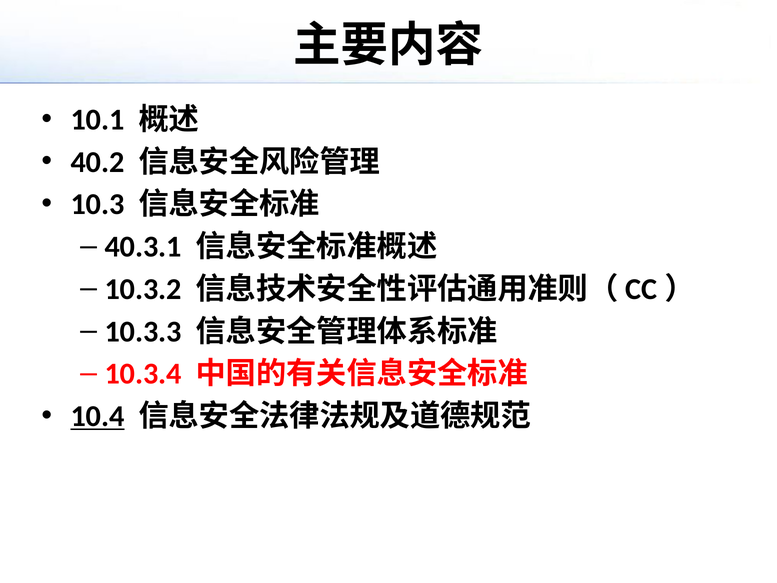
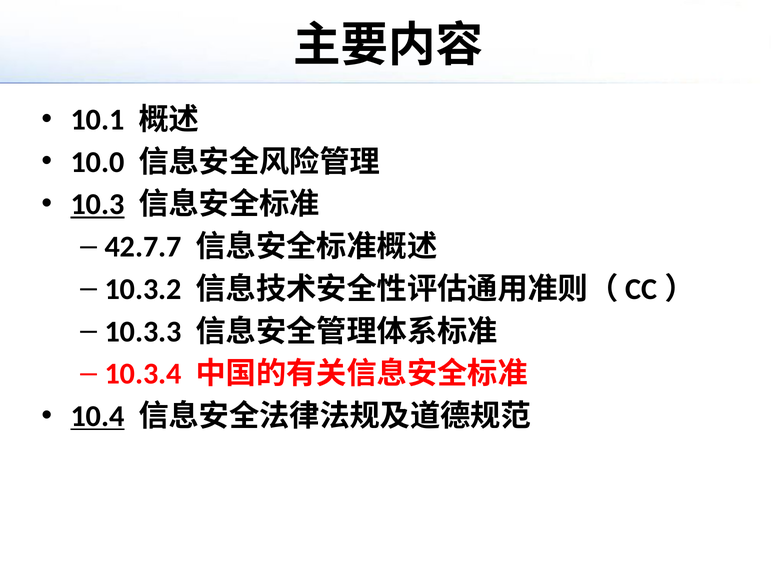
40.2: 40.2 -> 10.0
10.3 underline: none -> present
40.3.1: 40.3.1 -> 42.7.7
